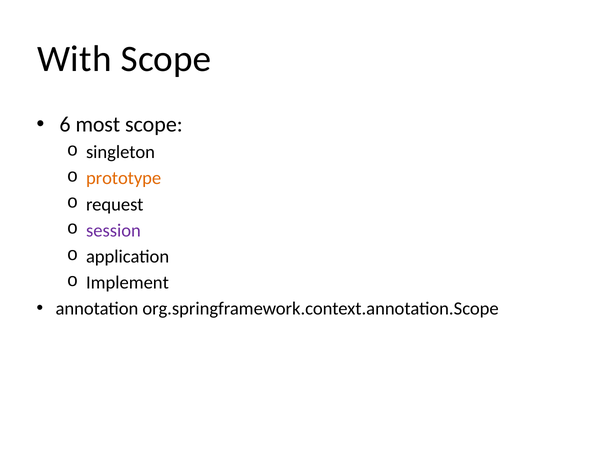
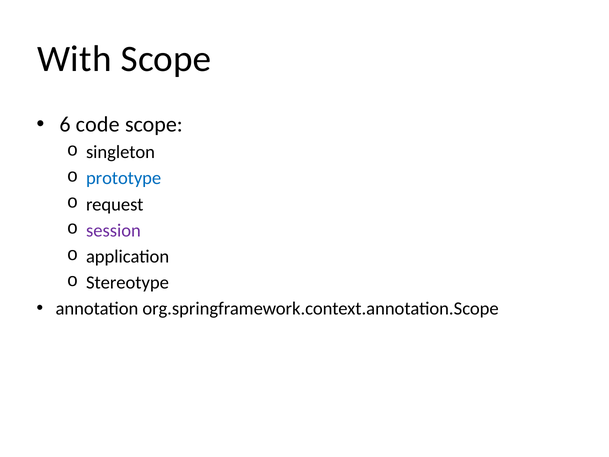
most: most -> code
prototype colour: orange -> blue
Implement: Implement -> Stereotype
